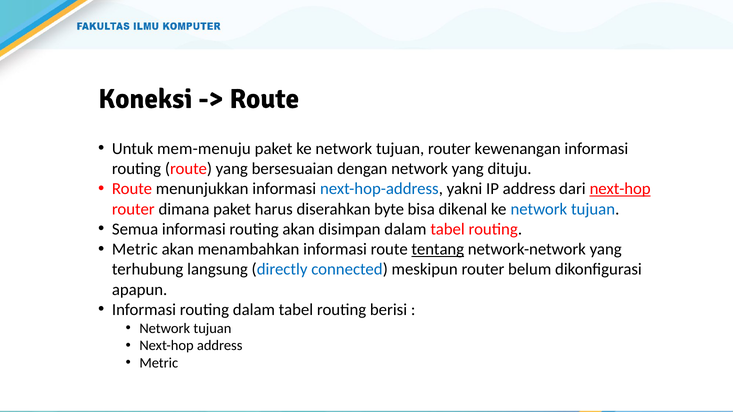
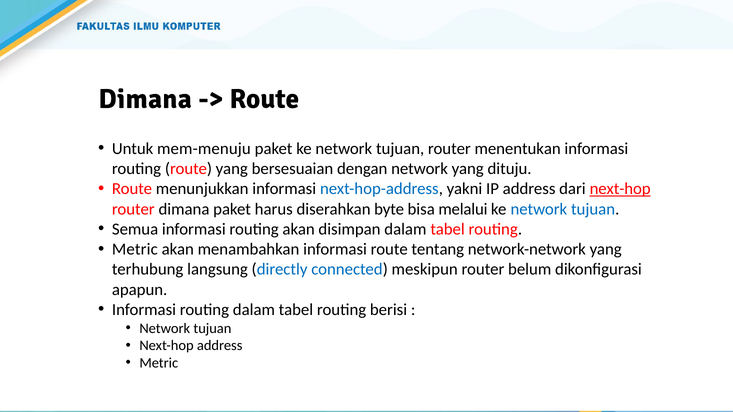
Koneksi at (145, 99): Koneksi -> Dimana
kewenangan: kewenangan -> menentukan
dikenal: dikenal -> melalui
tentang underline: present -> none
